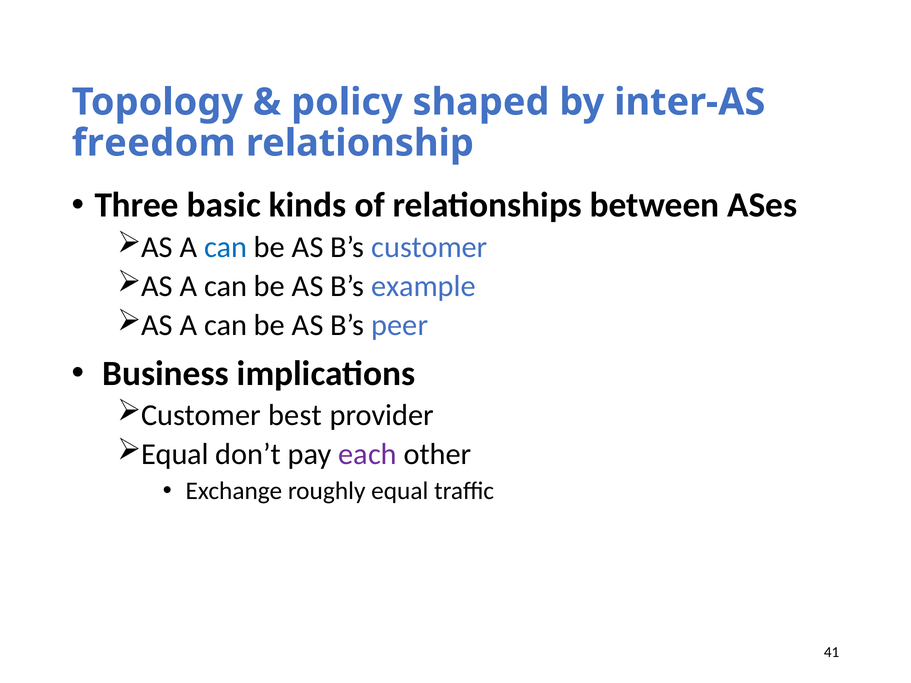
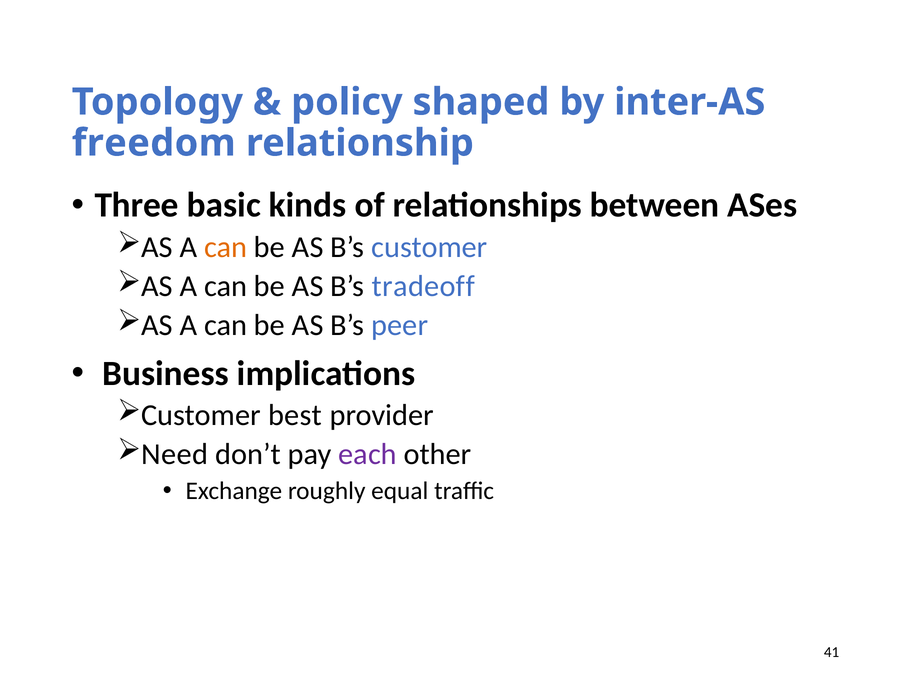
can at (226, 247) colour: blue -> orange
example: example -> tradeoff
Equal at (175, 455): Equal -> Need
